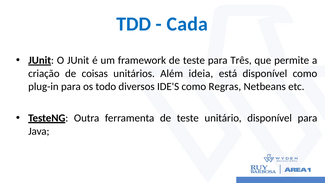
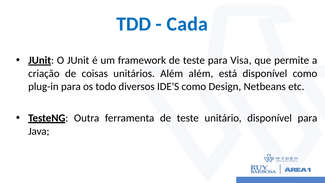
Três: Três -> Visa
Além ideia: ideia -> além
Regras: Regras -> Design
